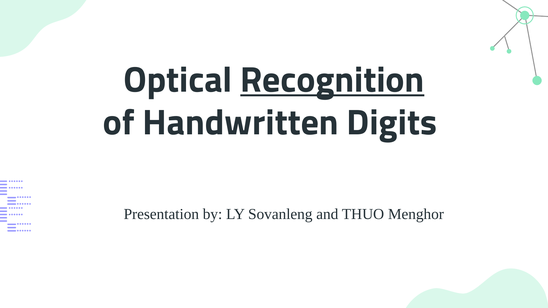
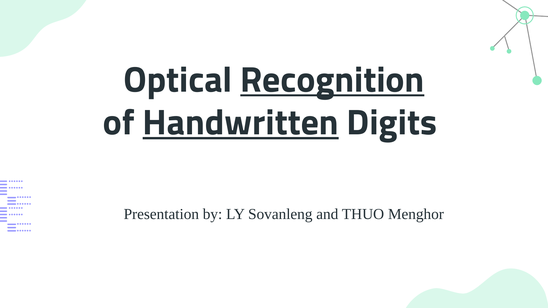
Handwritten underline: none -> present
